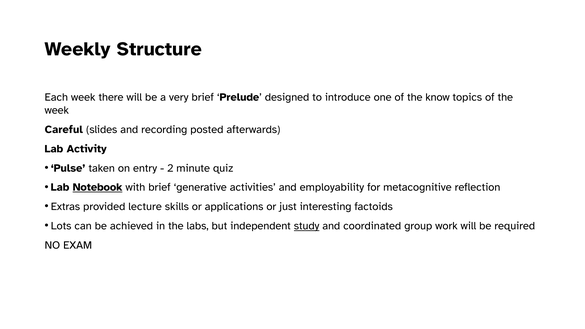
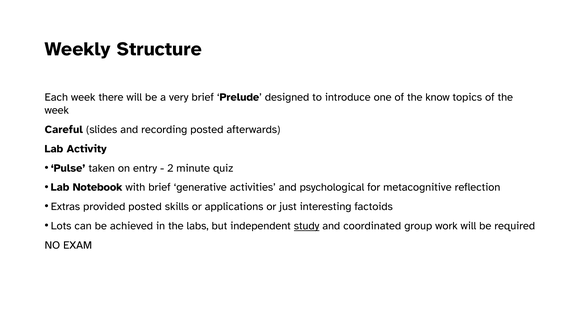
Notebook underline: present -> none
employability: employability -> psychological
provided lecture: lecture -> posted
